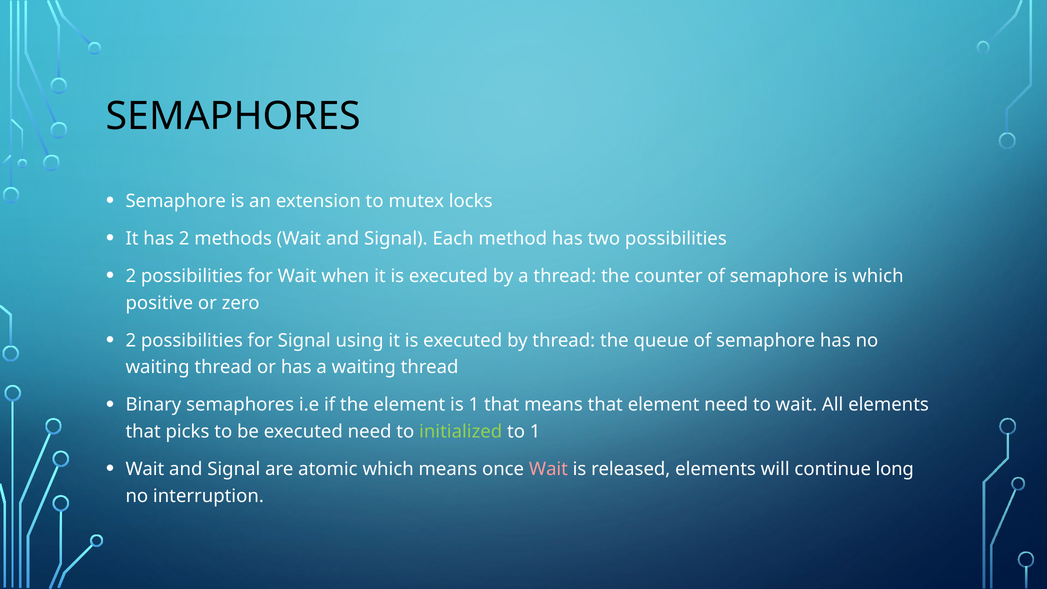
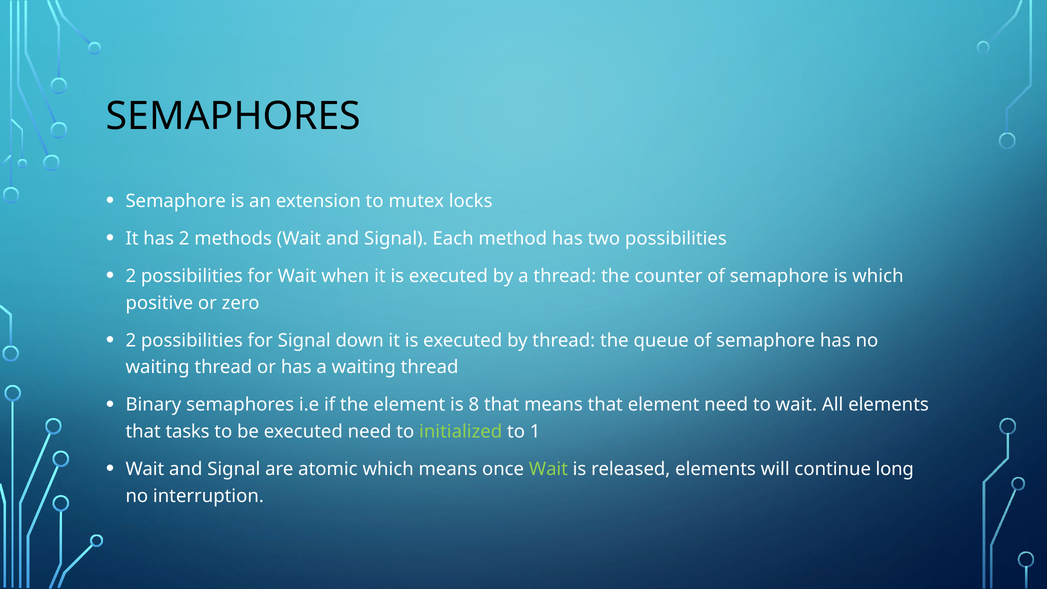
using: using -> down
is 1: 1 -> 8
picks: picks -> tasks
Wait at (548, 469) colour: pink -> light green
